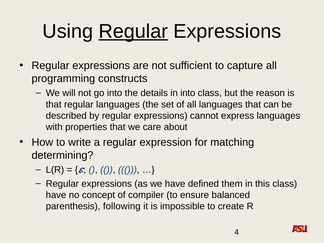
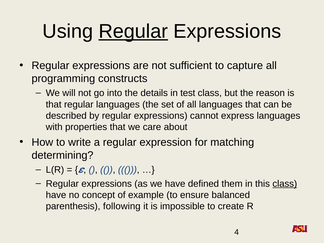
in into: into -> test
class at (285, 184) underline: none -> present
compiler: compiler -> example
